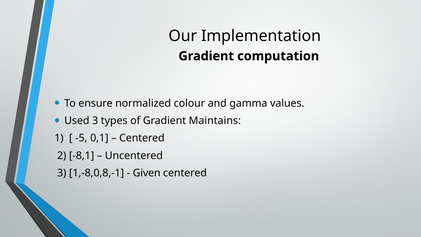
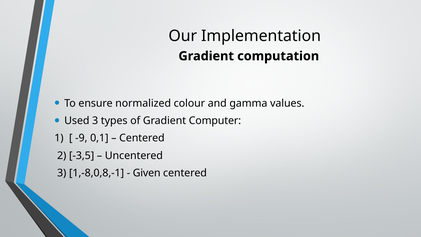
Maintains: Maintains -> Computer
-5: -5 -> -9
-8,1: -8,1 -> -3,5
